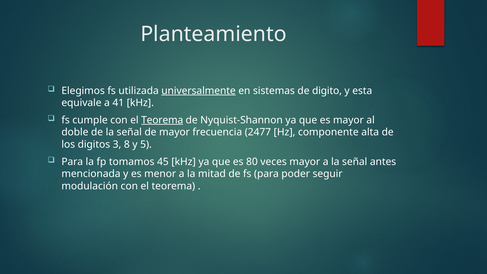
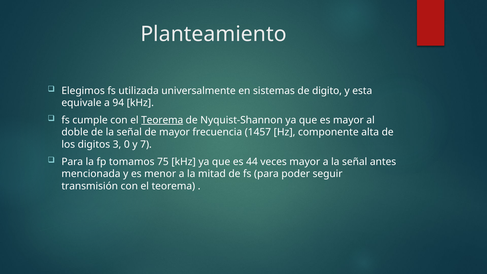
universalmente underline: present -> none
41: 41 -> 94
2477: 2477 -> 1457
8: 8 -> 0
5: 5 -> 7
45: 45 -> 75
80: 80 -> 44
modulación: modulación -> transmisión
